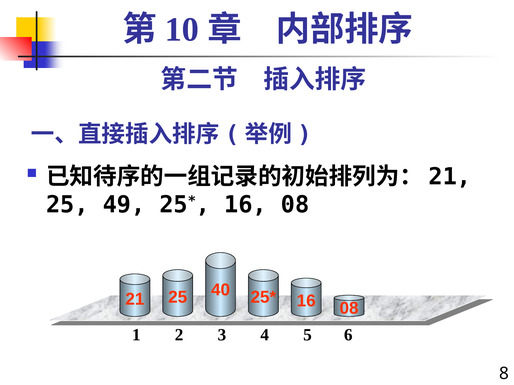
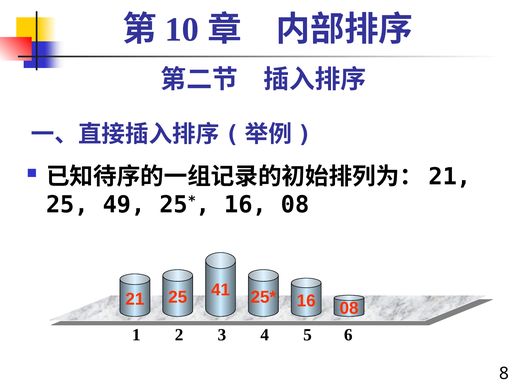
40: 40 -> 41
